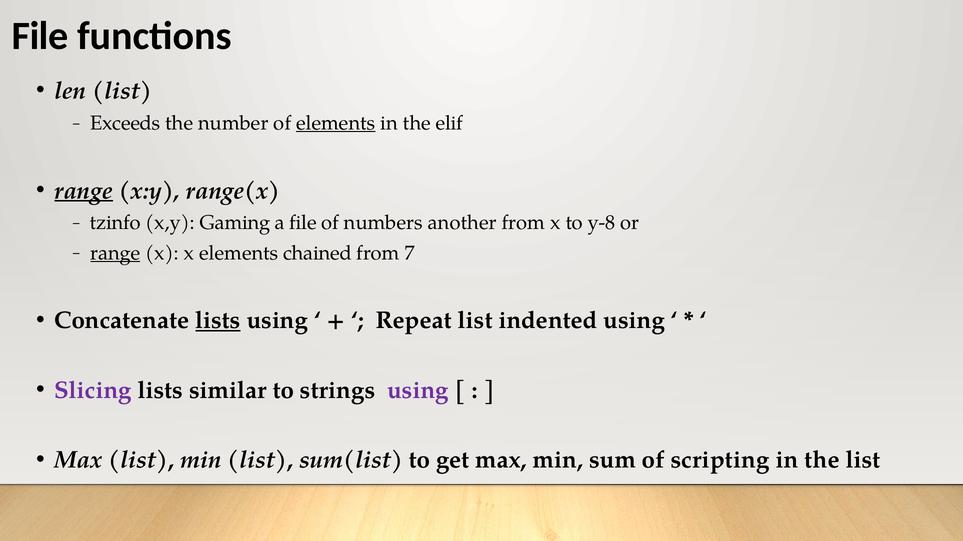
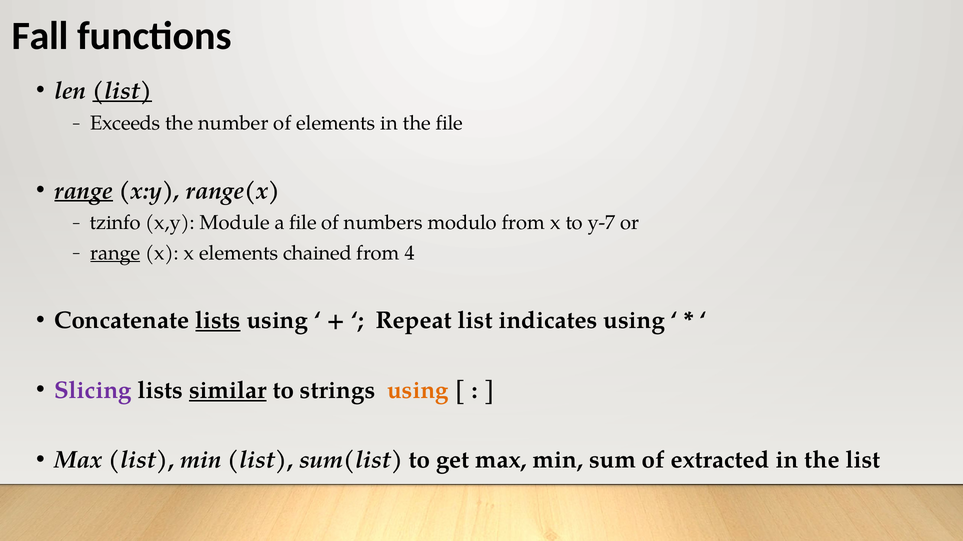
File at (40, 36): File -> Fall
list at (122, 91) underline: none -> present
elements at (336, 123) underline: present -> none
the elif: elif -> file
Gaming: Gaming -> Module
another: another -> modulo
y-8: y-8 -> y-7
7: 7 -> 4
indented: indented -> indicates
similar underline: none -> present
using at (418, 391) colour: purple -> orange
scripting: scripting -> extracted
